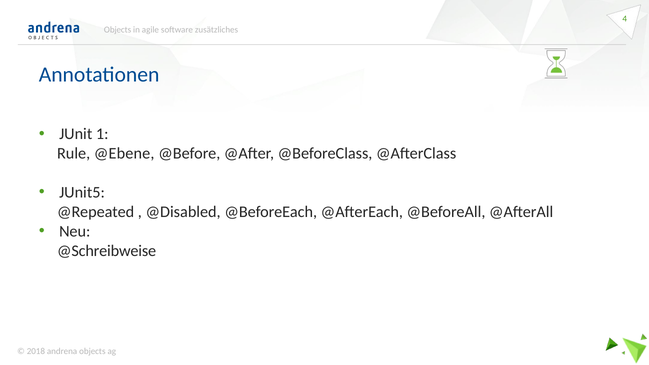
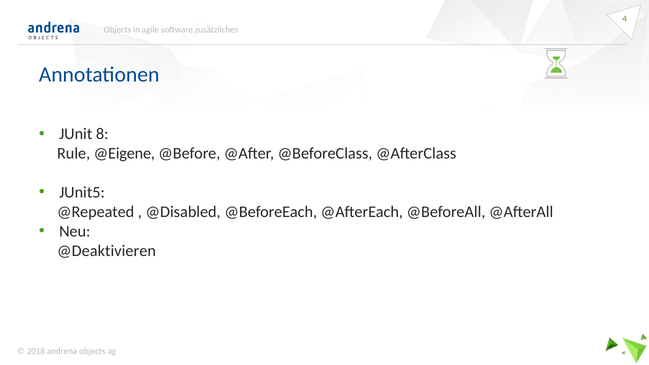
1: 1 -> 8
@Ebene: @Ebene -> @Eigene
@Schreibweise: @Schreibweise -> @Deaktivieren
